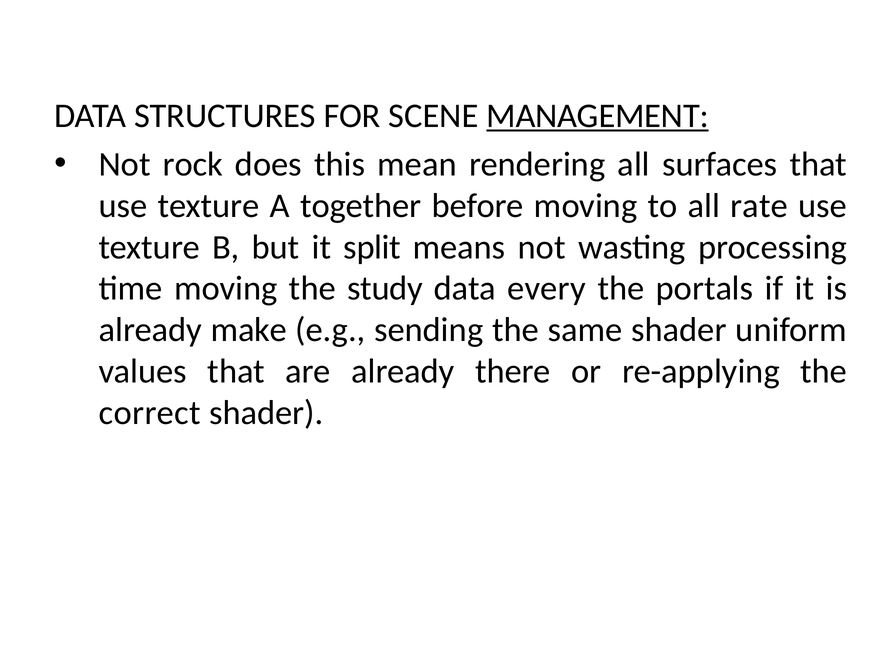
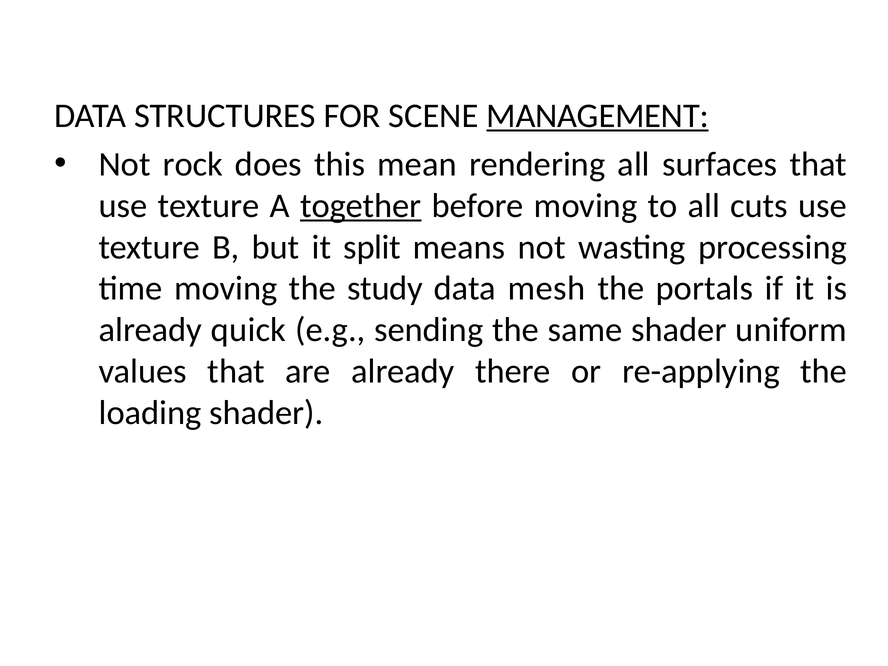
together underline: none -> present
rate: rate -> cuts
every: every -> mesh
make: make -> quick
correct: correct -> loading
